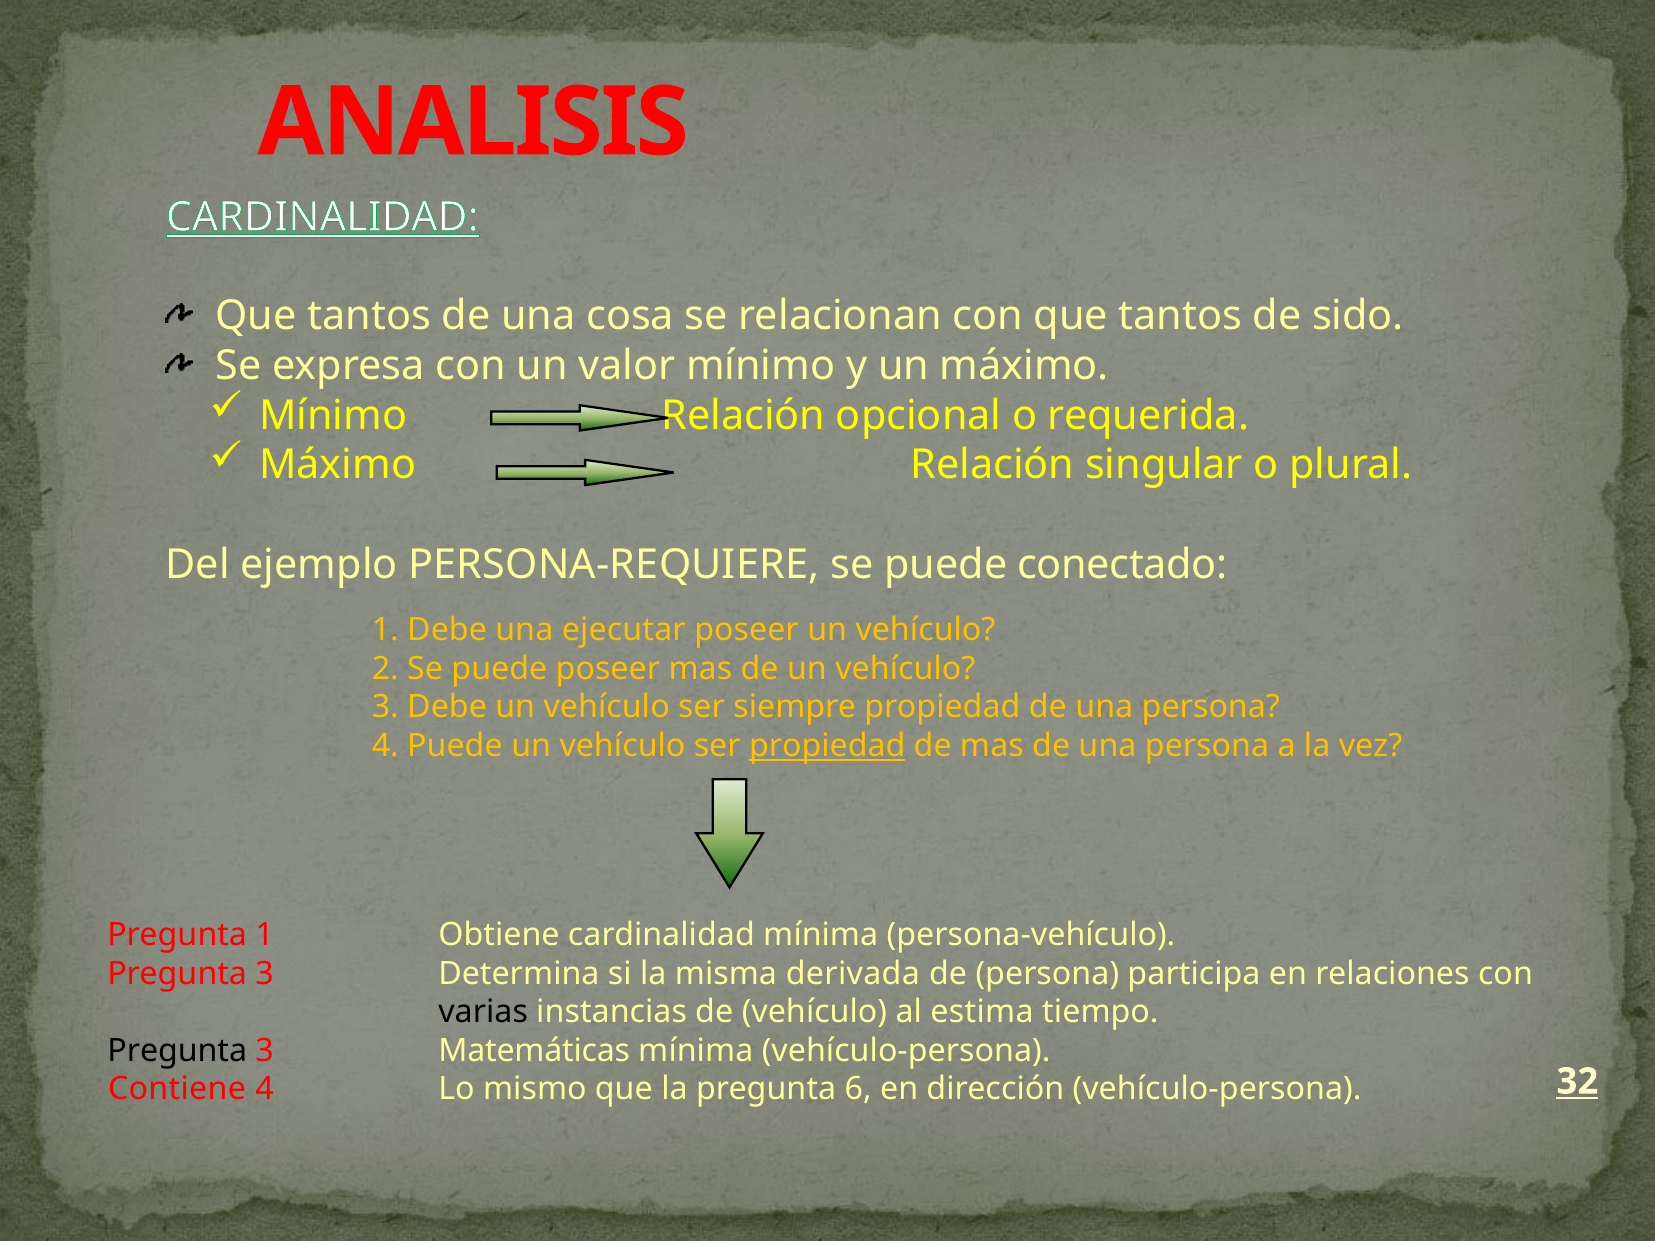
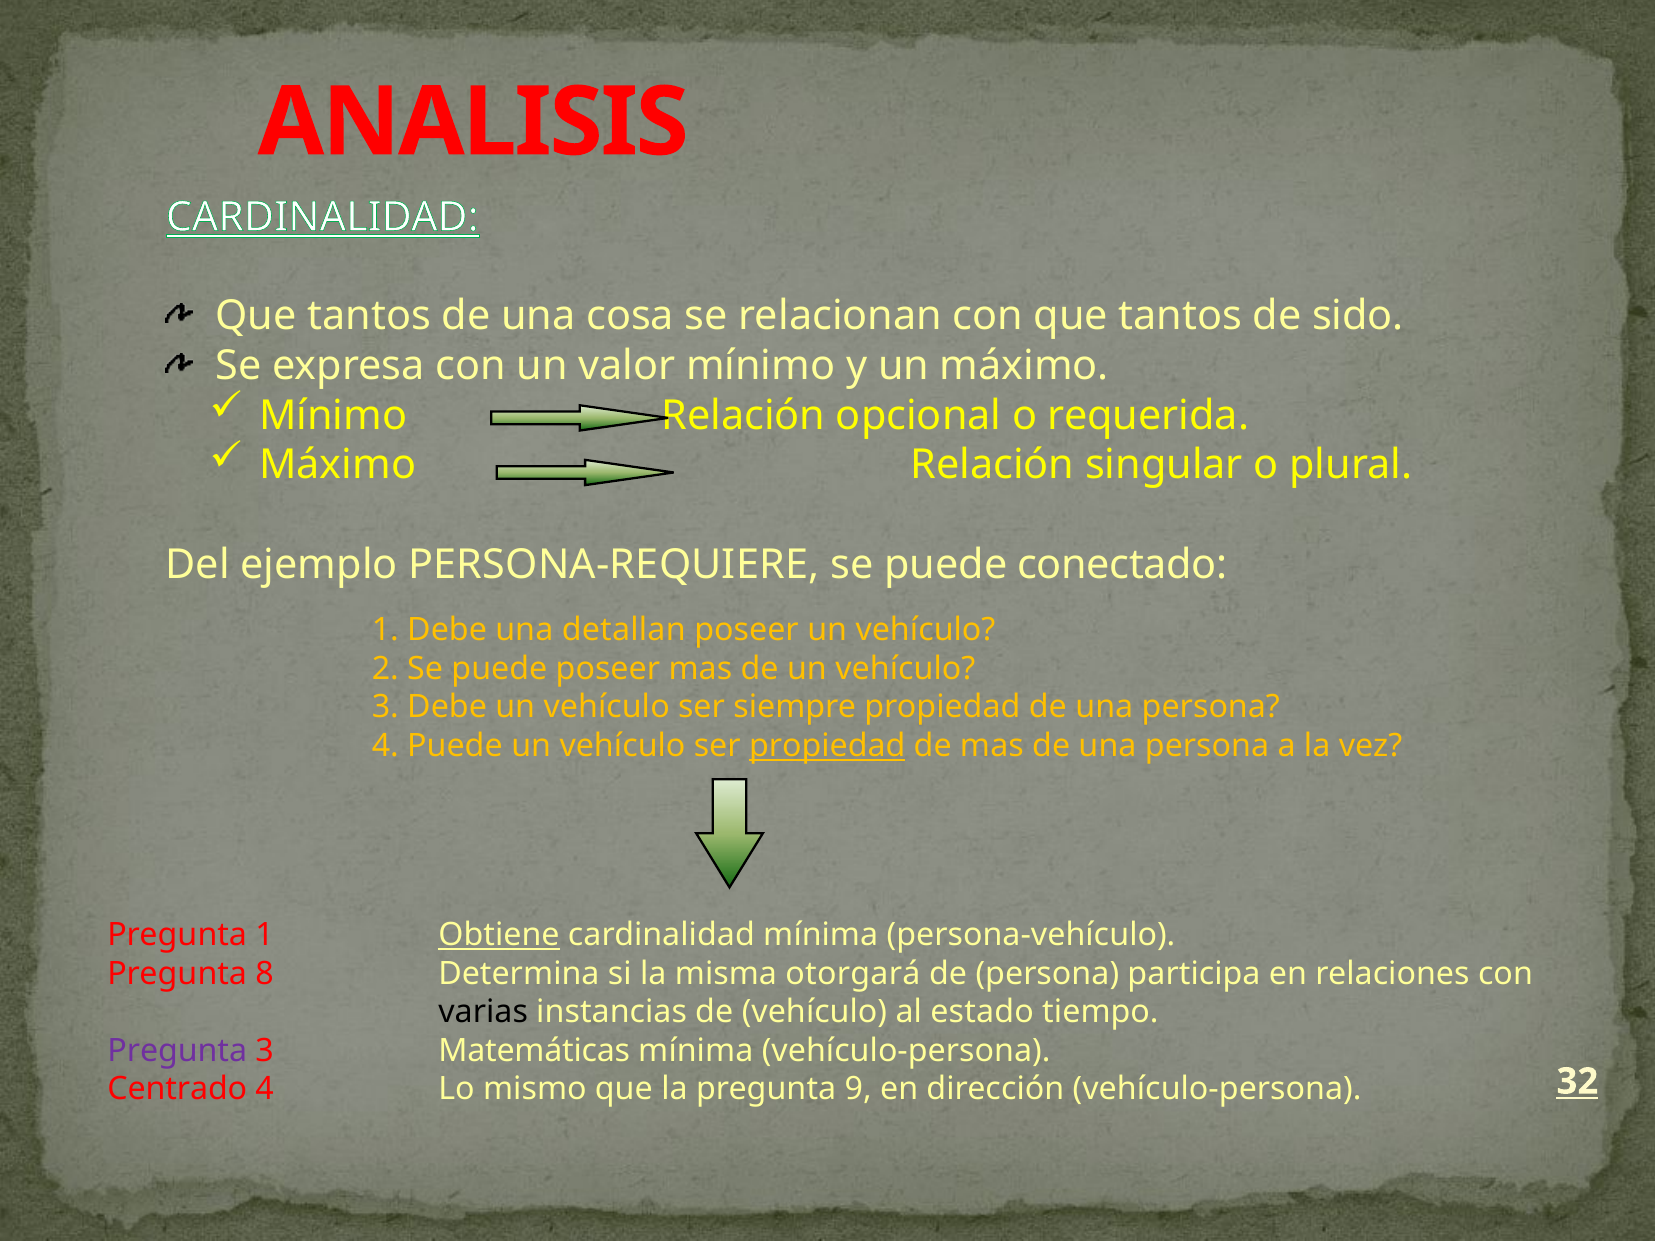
ejecutar: ejecutar -> detallan
Obtiene underline: none -> present
3 at (265, 974): 3 -> 8
derivada: derivada -> otorgará
estima: estima -> estado
Pregunta at (177, 1051) colour: black -> purple
Contiene: Contiene -> Centrado
6: 6 -> 9
